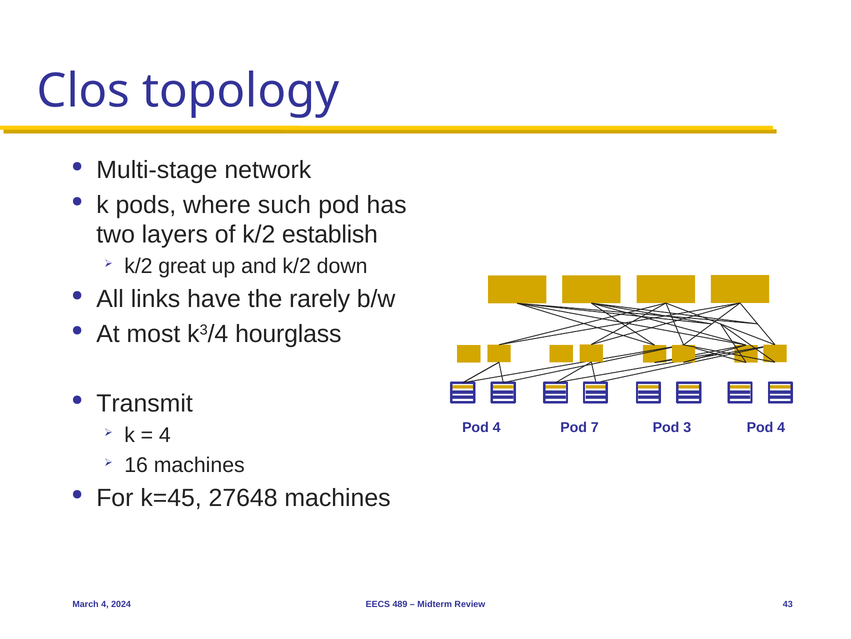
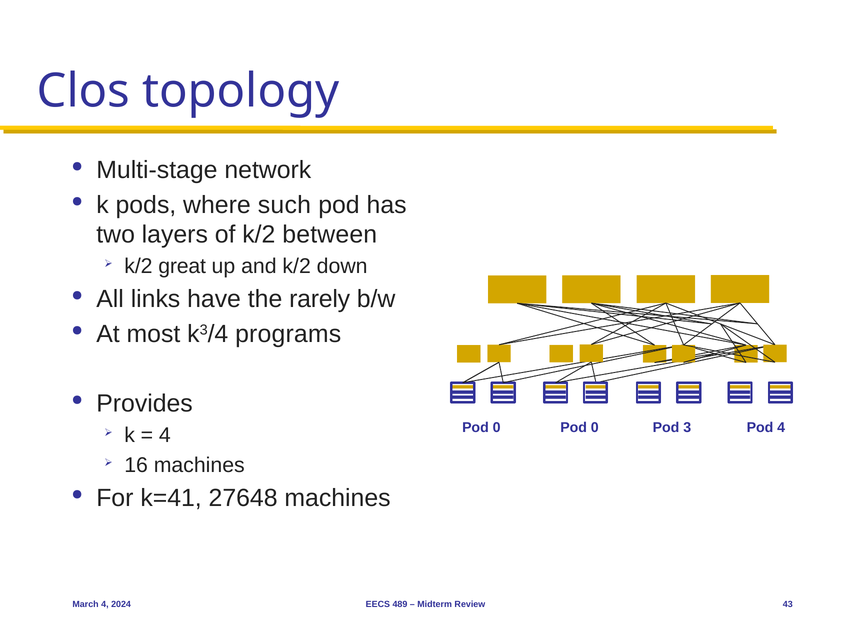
establish: establish -> between
hourglass: hourglass -> programs
Transmit: Transmit -> Provides
4 at (497, 427): 4 -> 0
7 at (595, 427): 7 -> 0
k=45: k=45 -> k=41
